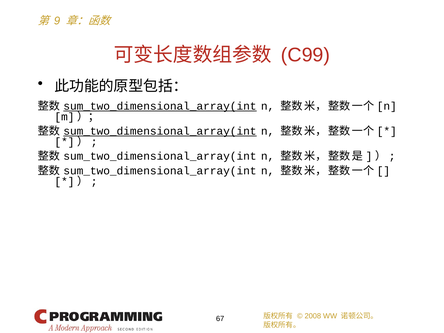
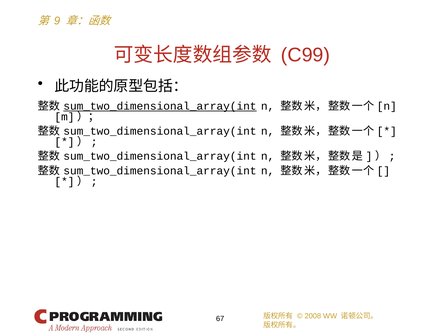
sum_two_dimensional_array(int at (160, 131) underline: present -> none
